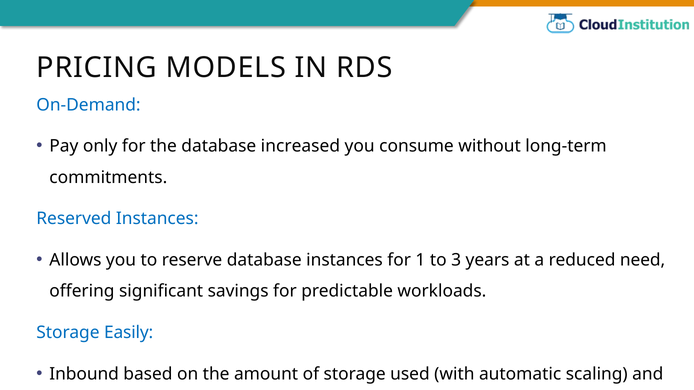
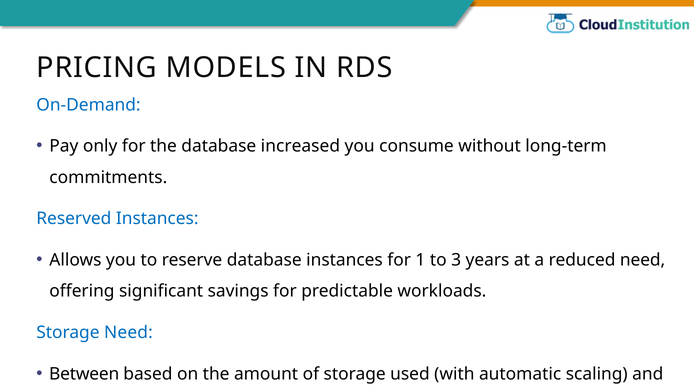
Storage Easily: Easily -> Need
Inbound: Inbound -> Between
